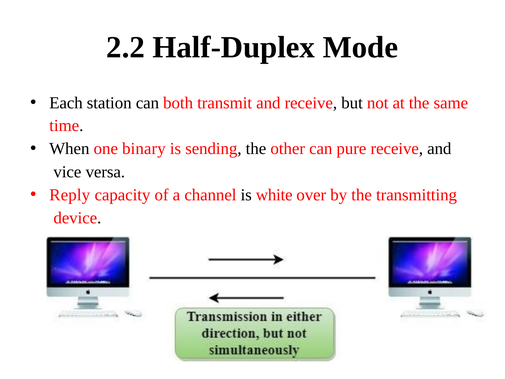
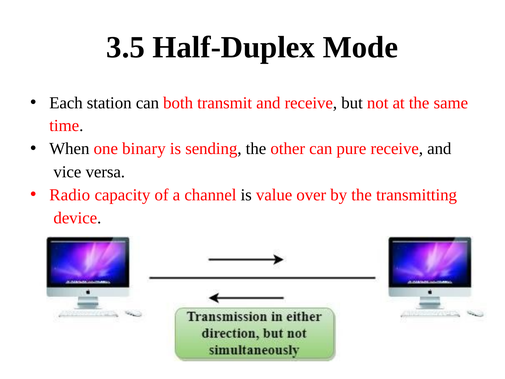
2.2: 2.2 -> 3.5
Reply: Reply -> Radio
white: white -> value
